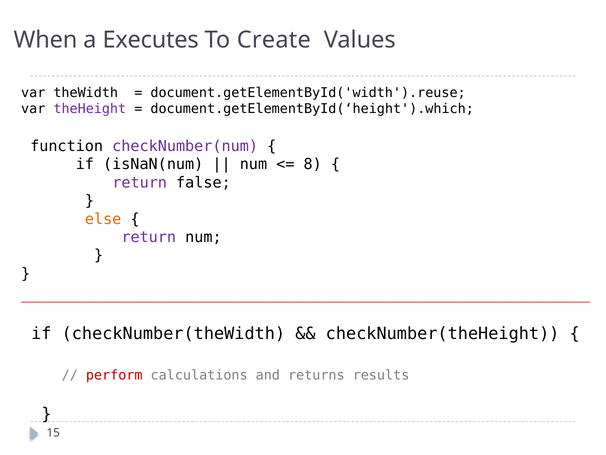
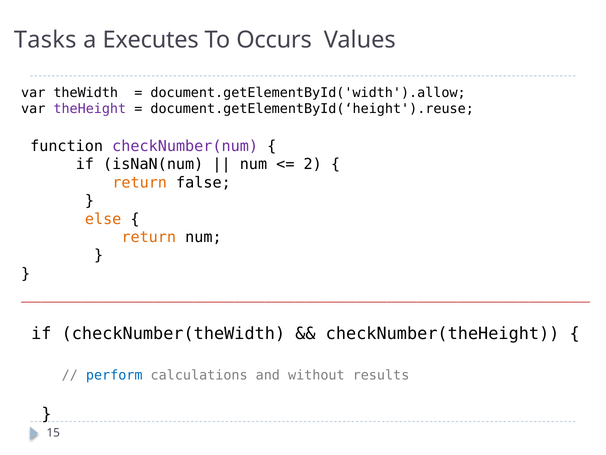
When: When -> Tasks
Create: Create -> Occurs
document.getElementById('width').reuse: document.getElementById('width').reuse -> document.getElementById('width').allow
document.getElementById(‘height').which: document.getElementById(‘height').which -> document.getElementById(‘height').reuse
8: 8 -> 2
return at (140, 182) colour: purple -> orange
return at (149, 237) colour: purple -> orange
perform colour: red -> blue
returns: returns -> without
